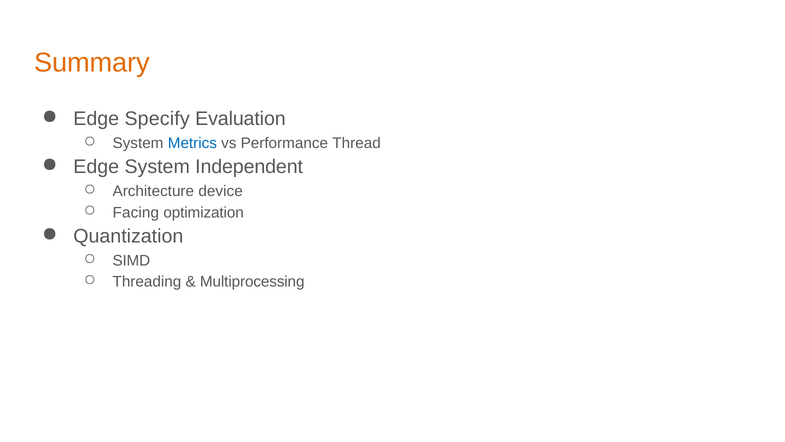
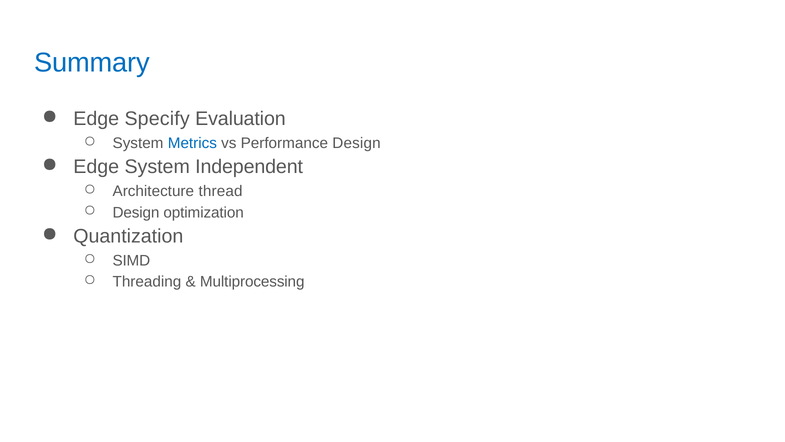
Summary colour: orange -> blue
Performance Thread: Thread -> Design
device: device -> thread
Facing at (136, 212): Facing -> Design
